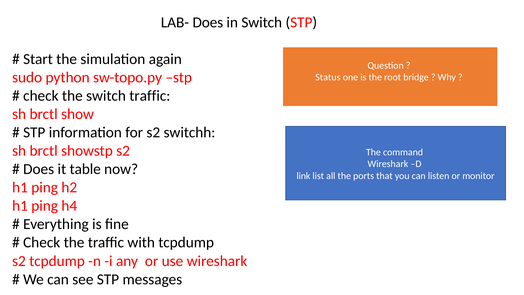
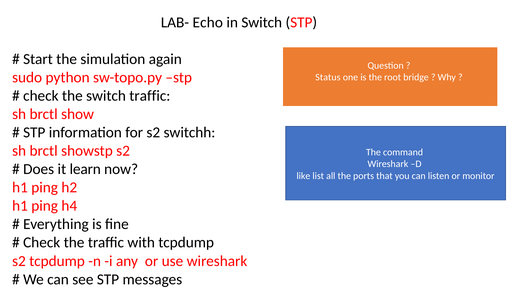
LAB- Does: Does -> Echo
table: table -> learn
link: link -> like
